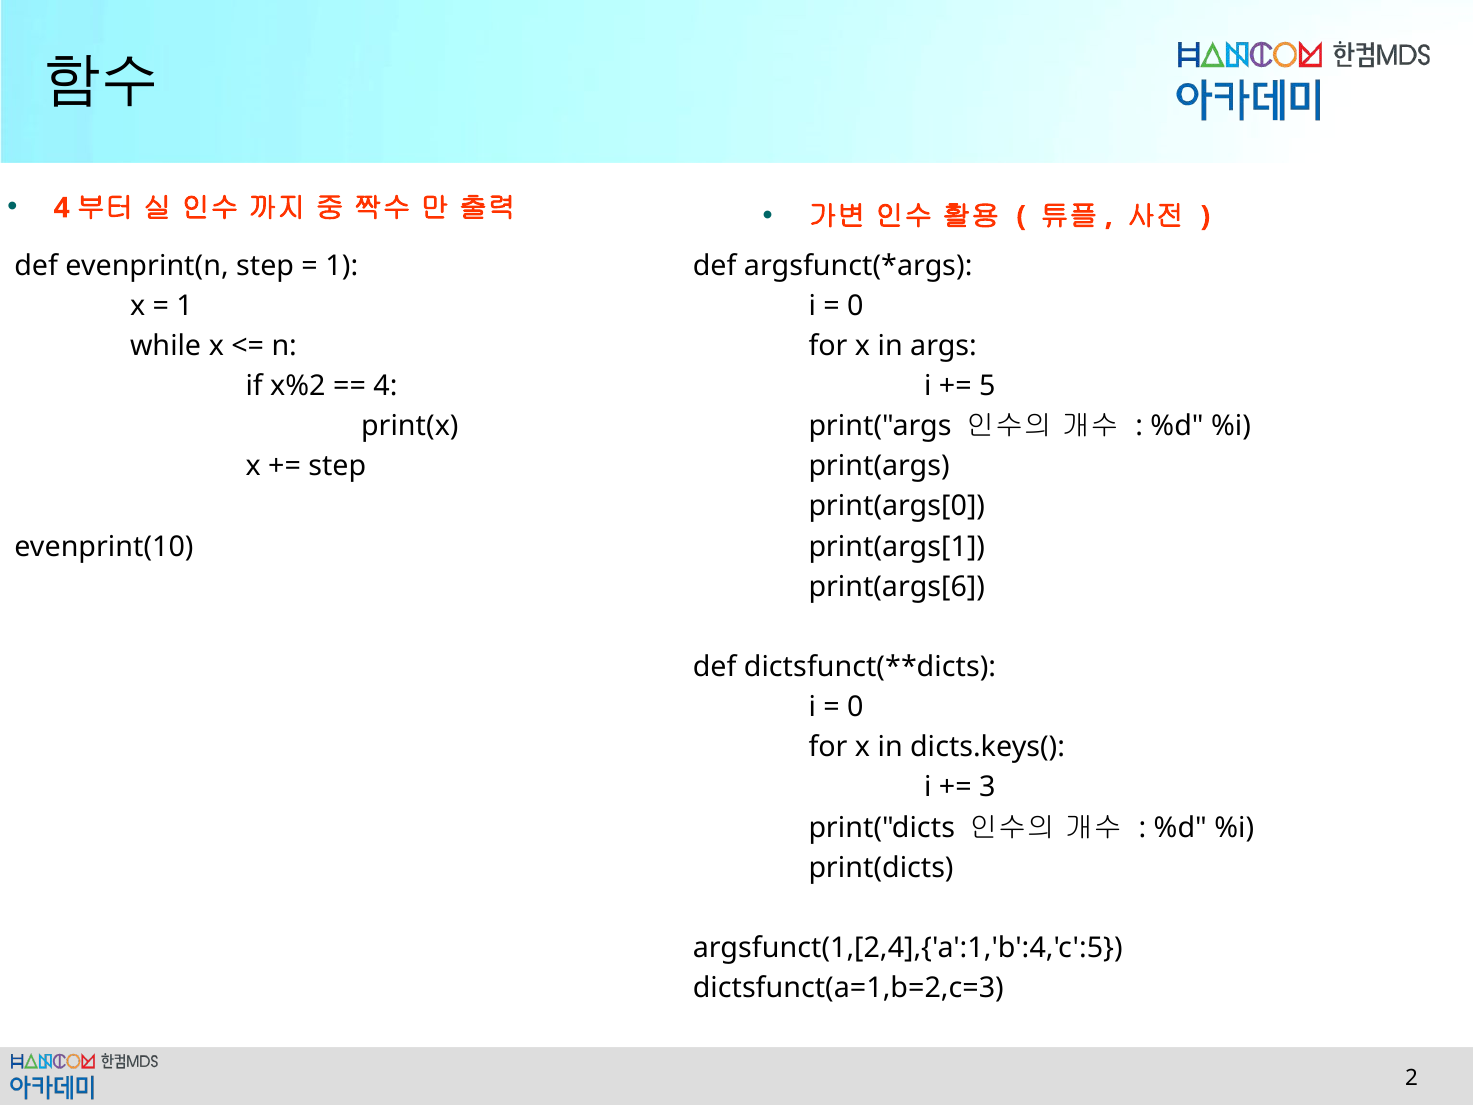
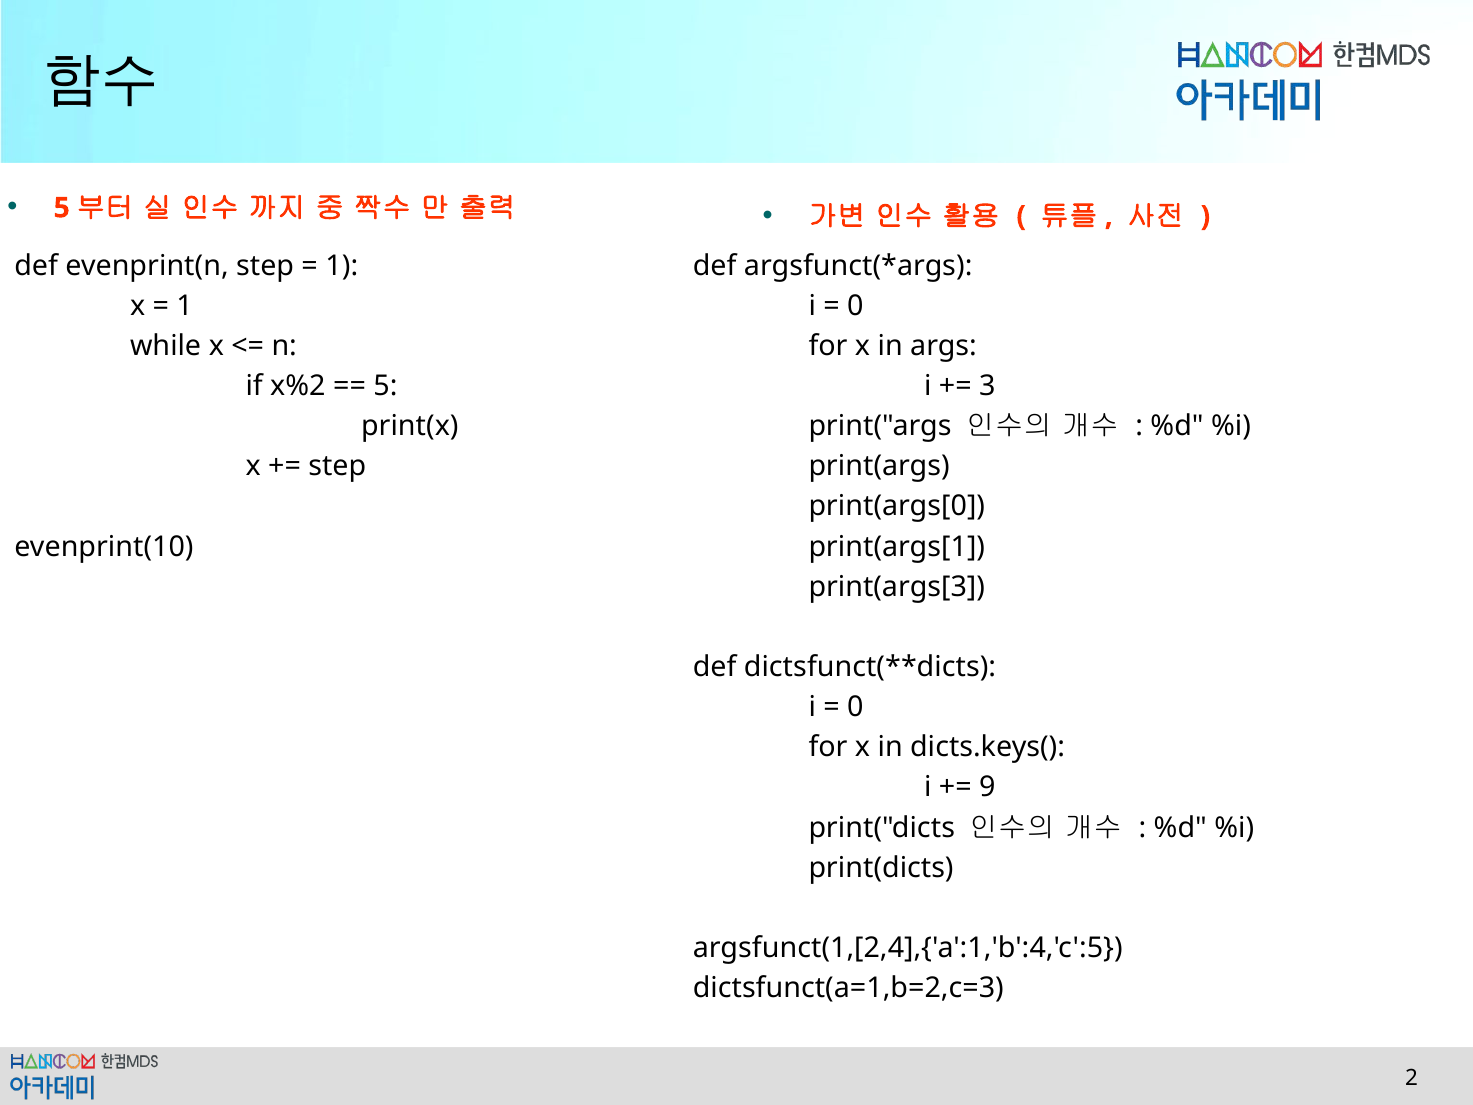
4 at (62, 208): 4 -> 5
4 at (385, 386): 4 -> 5
5: 5 -> 3
print(args[6: print(args[6 -> print(args[3
3: 3 -> 9
